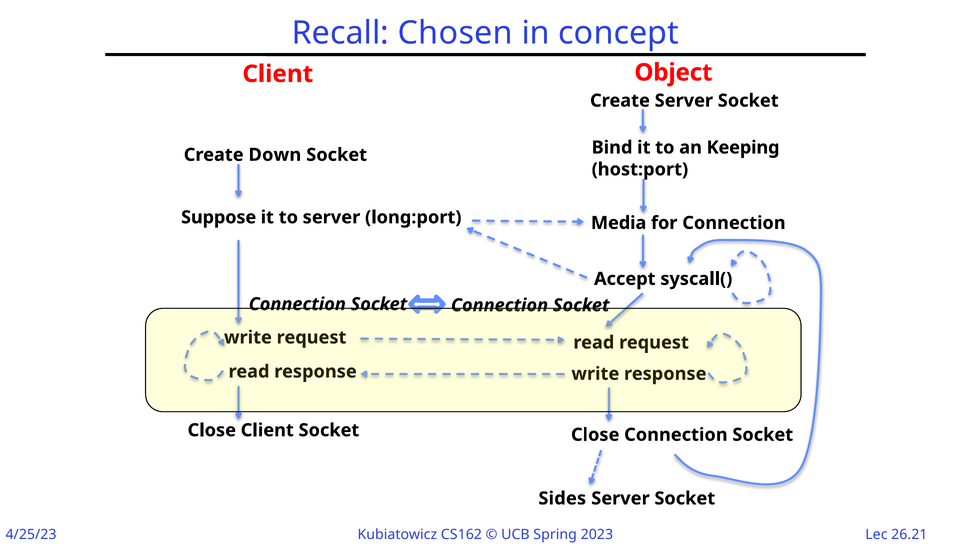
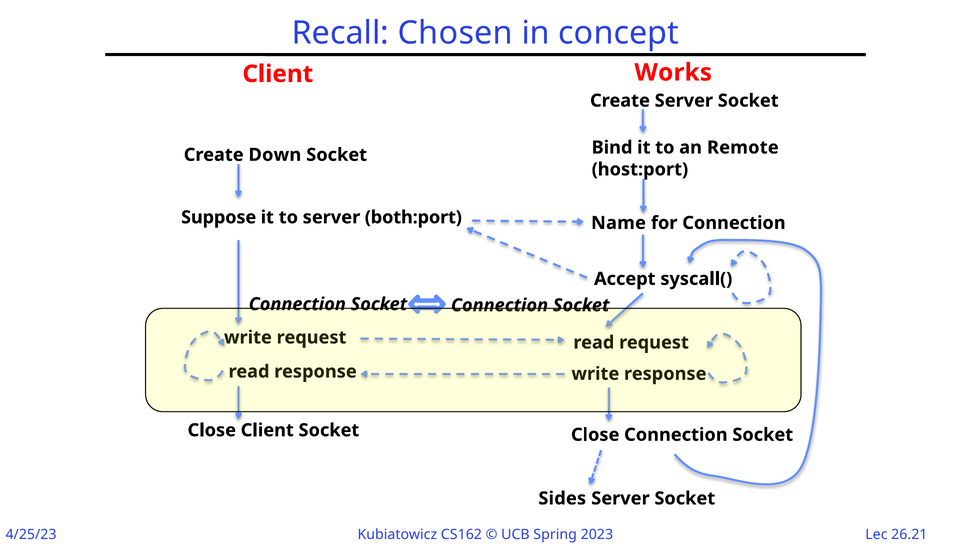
Object: Object -> Works
Keeping: Keeping -> Remote
long:port: long:port -> both:port
Media: Media -> Name
